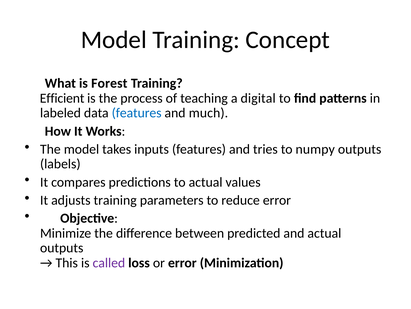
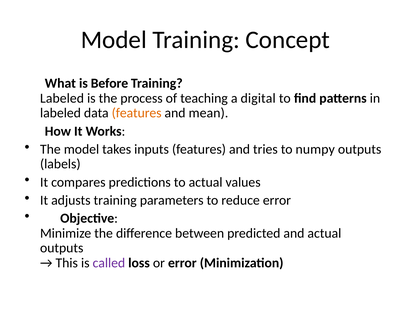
Forest: Forest -> Before
Efficient at (62, 98): Efficient -> Labeled
features at (137, 113) colour: blue -> orange
much: much -> mean
